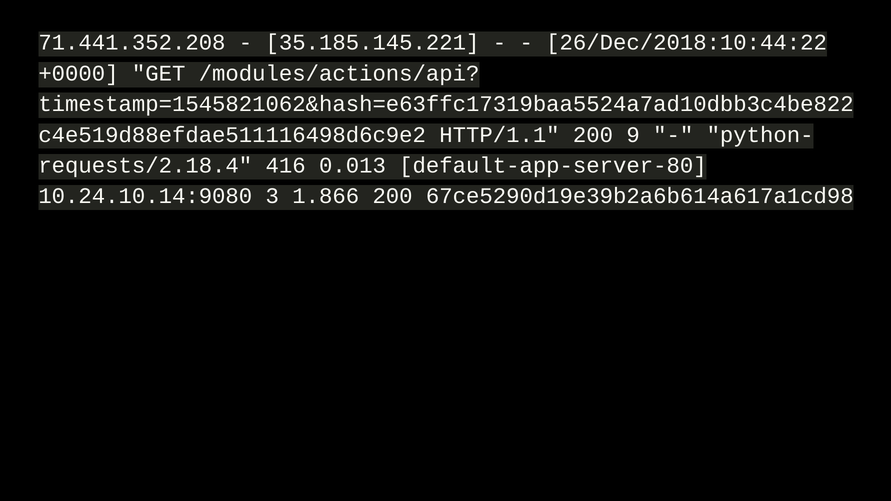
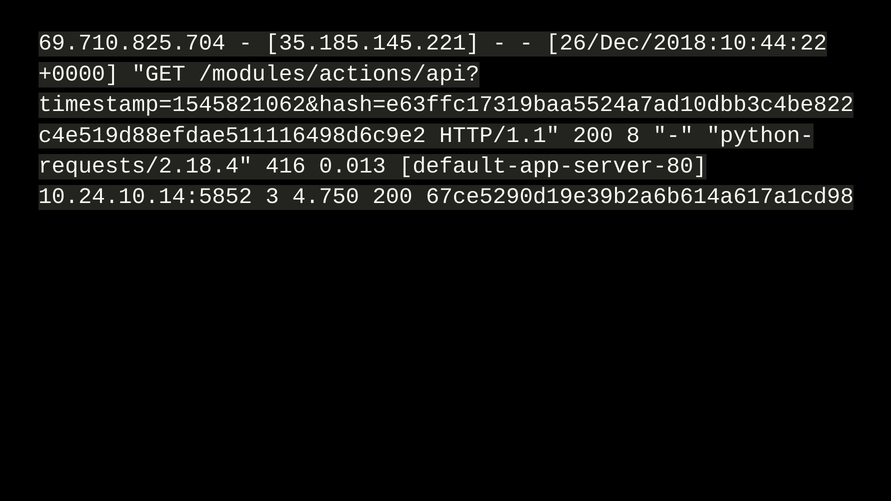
71.441.352.208: 71.441.352.208 -> 69.710.825.704
9: 9 -> 8
10.24.10.14:9080: 10.24.10.14:9080 -> 10.24.10.14:5852
1.866: 1.866 -> 4.750
